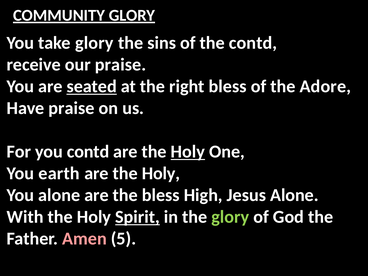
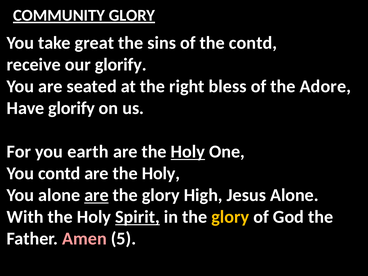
take glory: glory -> great
our praise: praise -> glorify
seated underline: present -> none
Have praise: praise -> glorify
you contd: contd -> earth
You earth: earth -> contd
are at (96, 195) underline: none -> present
bless at (161, 195): bless -> glory
glory at (230, 217) colour: light green -> yellow
